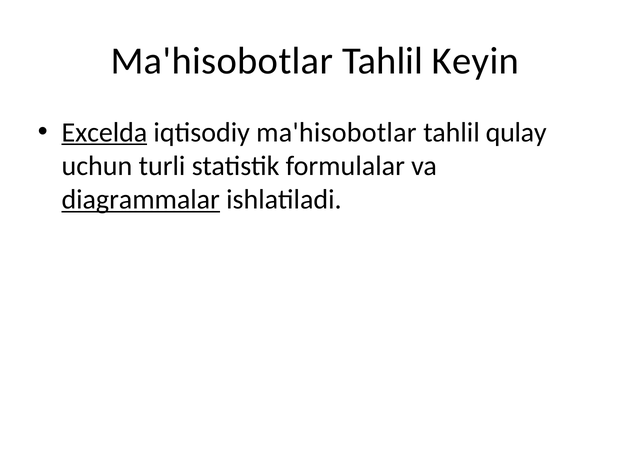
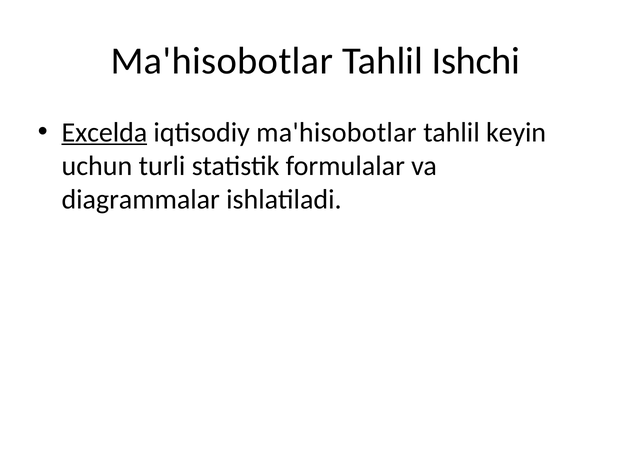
Keyin: Keyin -> Ishchi
qulay: qulay -> keyin
diagrammalar underline: present -> none
